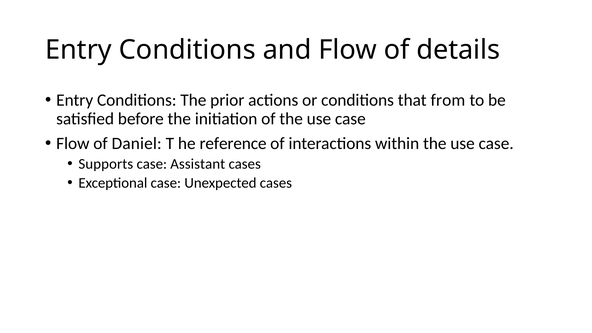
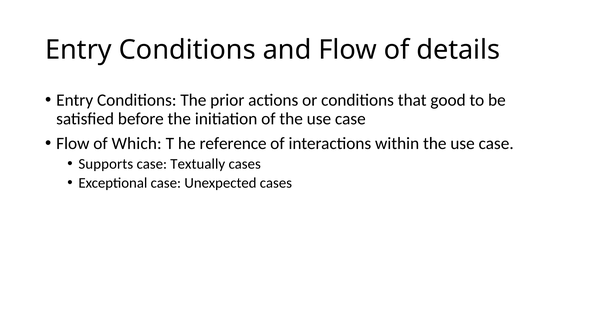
from: from -> good
Daniel: Daniel -> Which
Assistant: Assistant -> Textually
